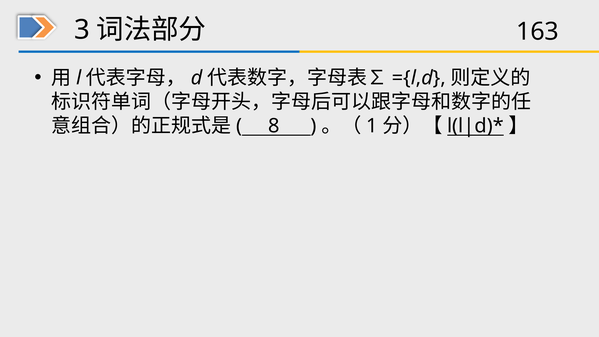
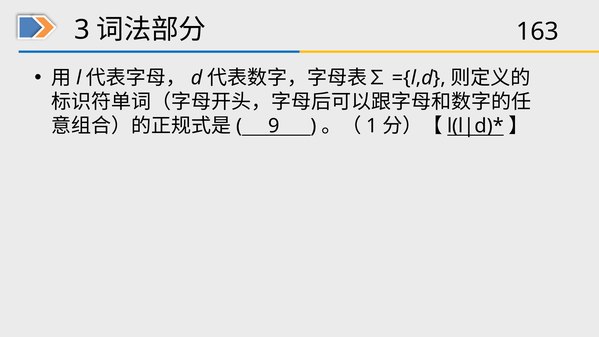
8: 8 -> 9
